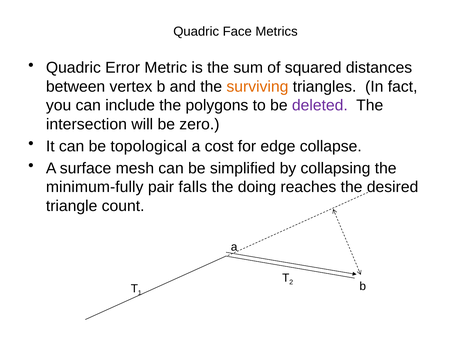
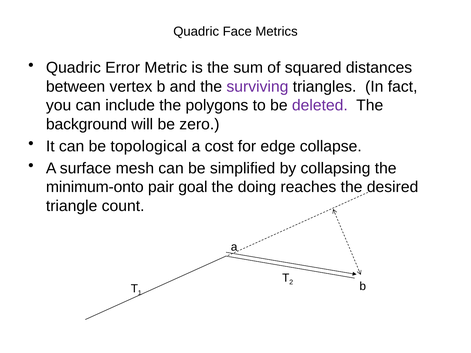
surviving colour: orange -> purple
intersection: intersection -> background
minimum-fully: minimum-fully -> minimum-onto
falls: falls -> goal
